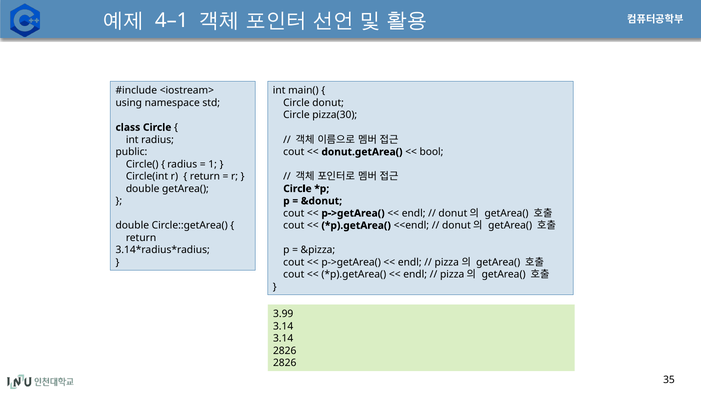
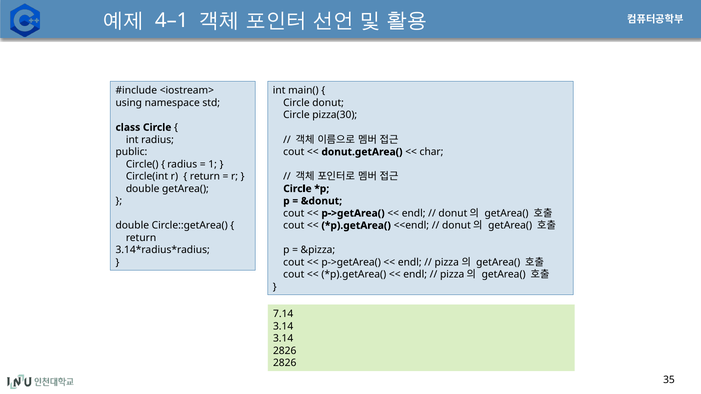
bool: bool -> char
3.99: 3.99 -> 7.14
